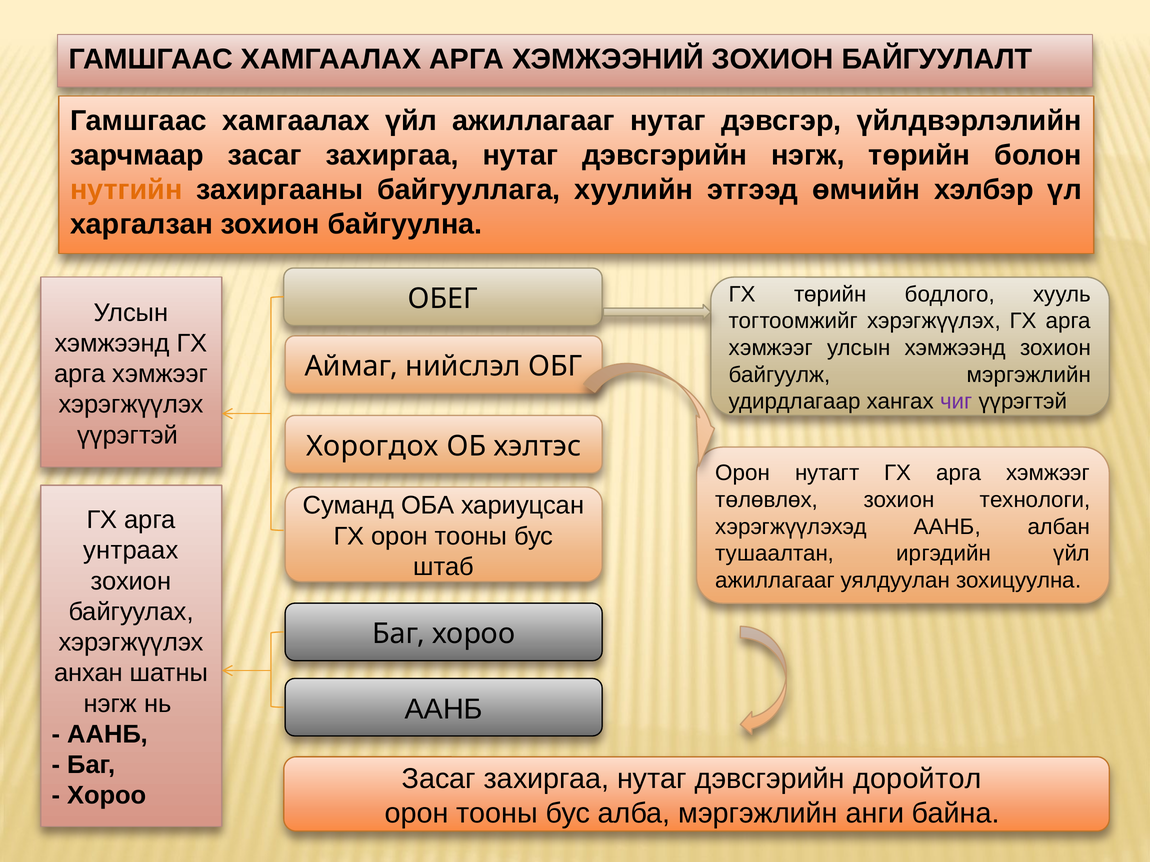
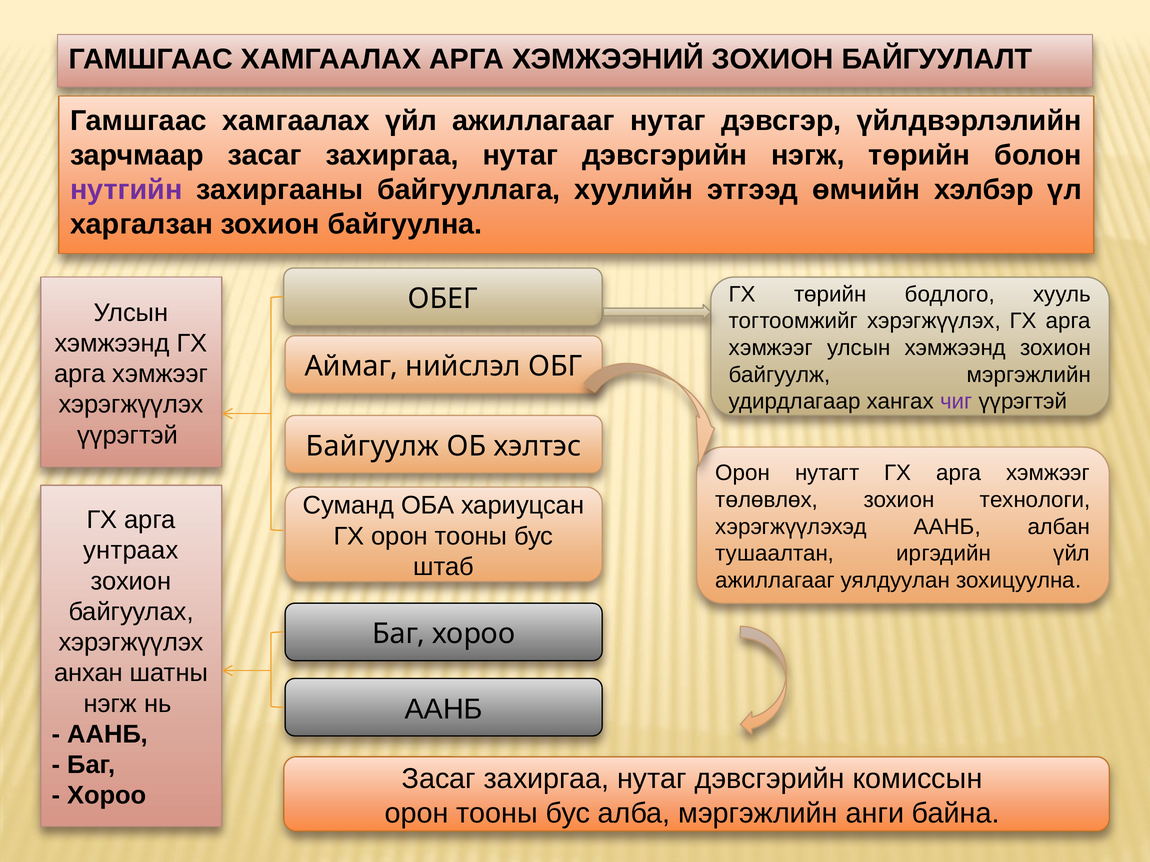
нутгийн colour: orange -> purple
Хорогдох at (372, 446): Хорогдох -> Байгуулж
доройтол: доройтол -> комиссын
